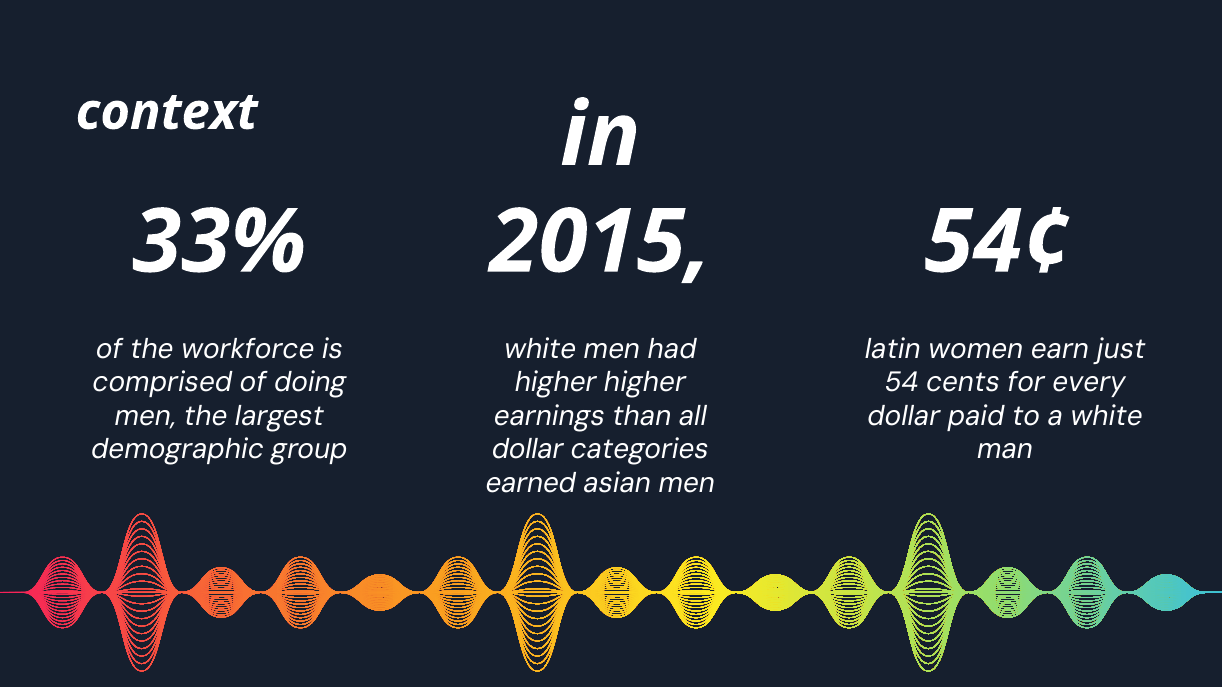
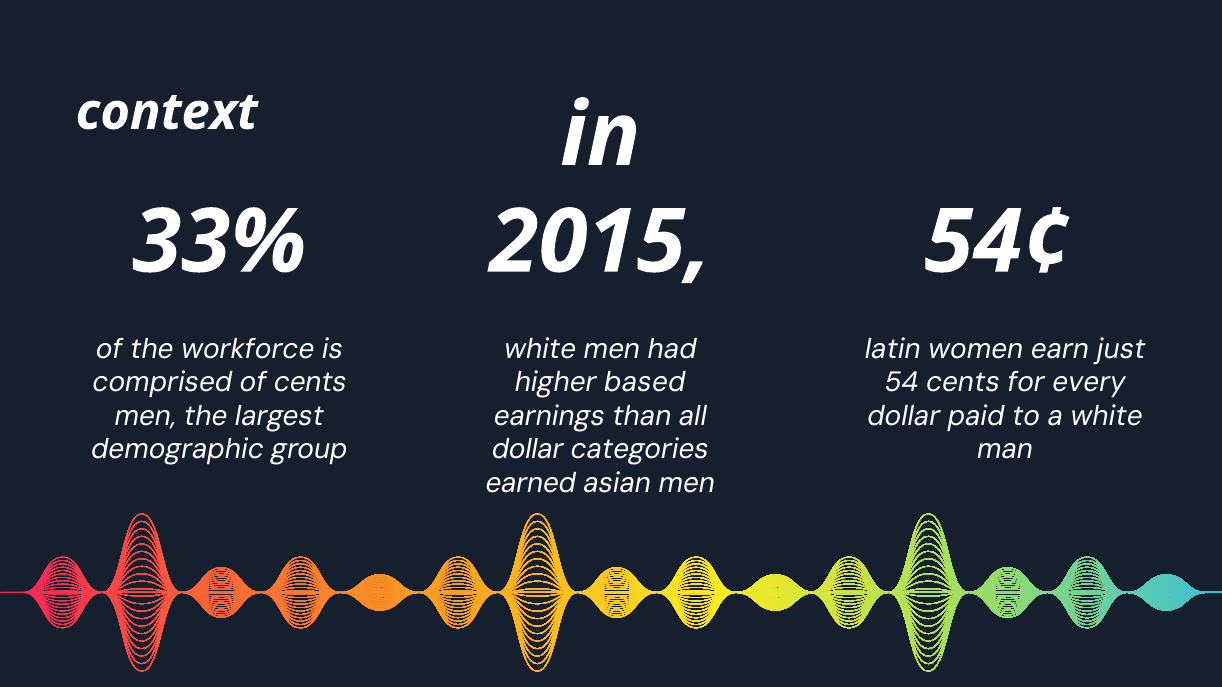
of doing: doing -> cents
higher higher: higher -> based
